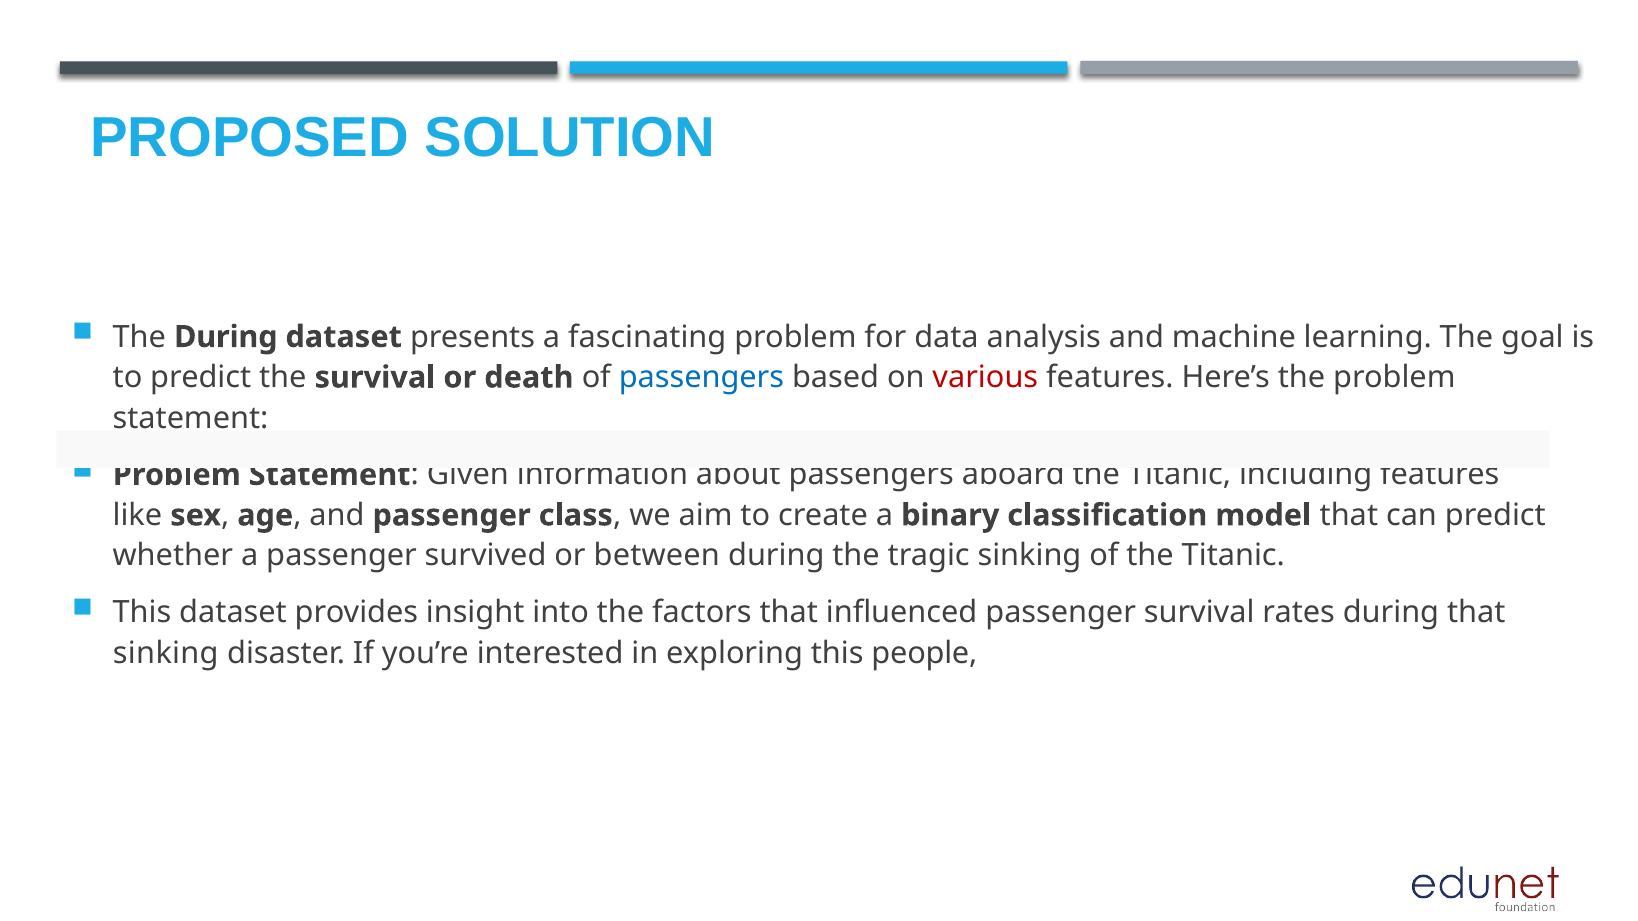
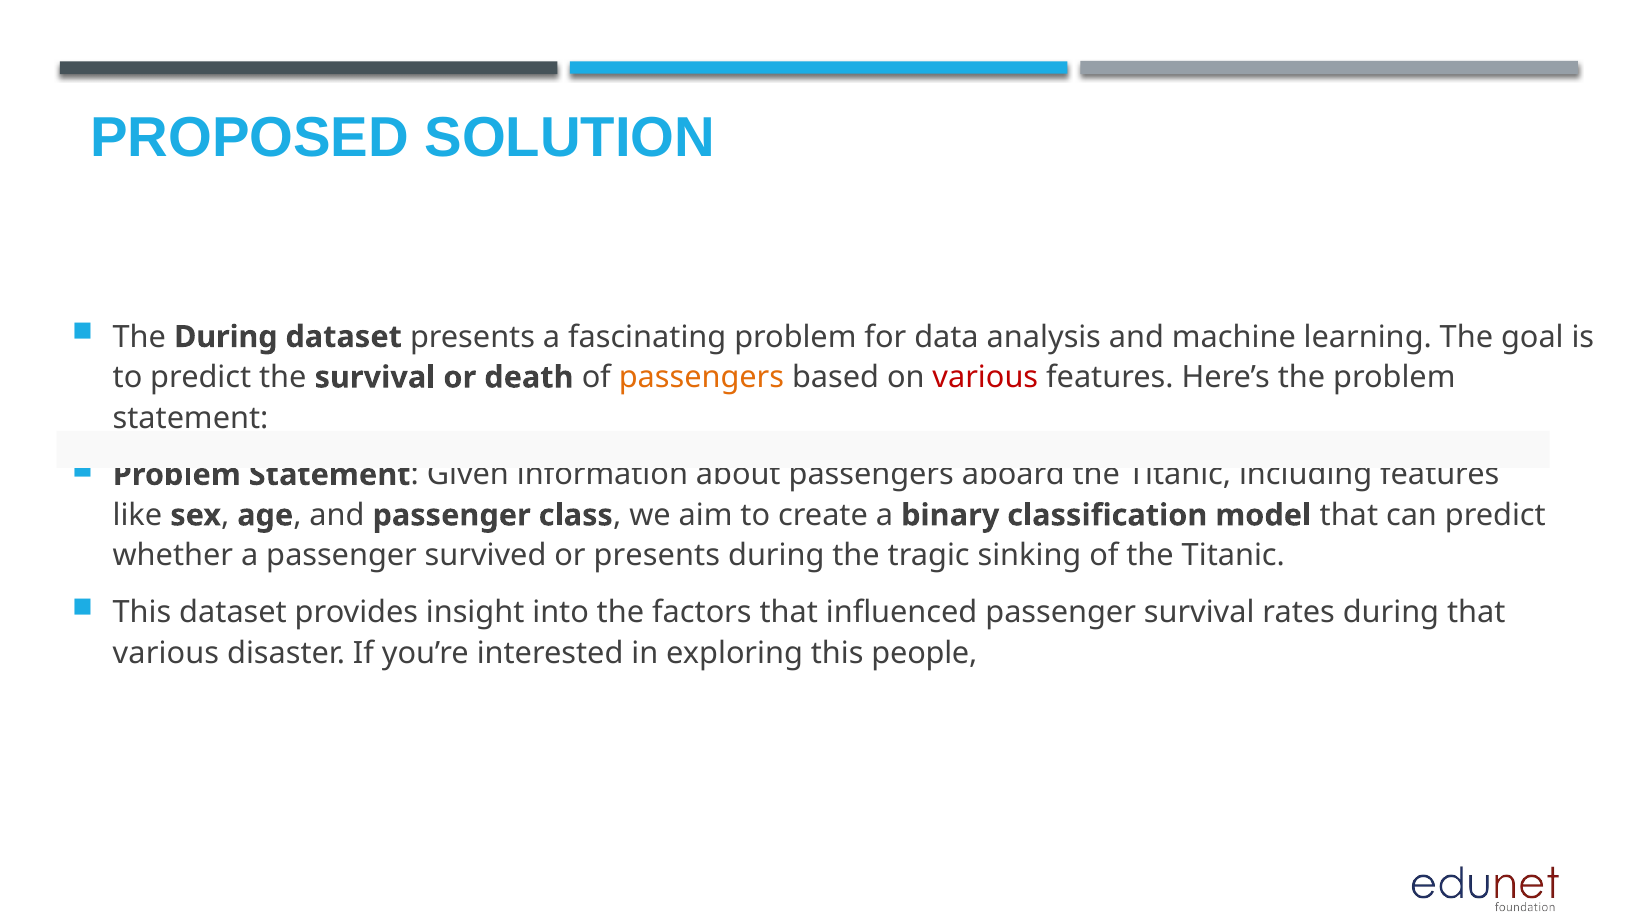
passengers at (701, 378) colour: blue -> orange
or between: between -> presents
sinking at (166, 654): sinking -> various
